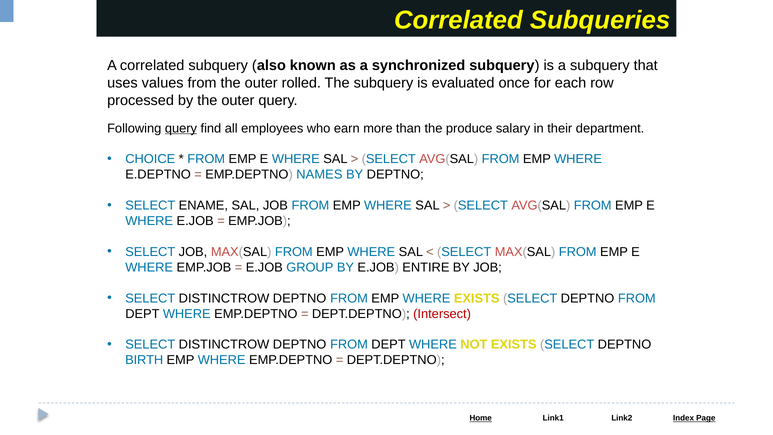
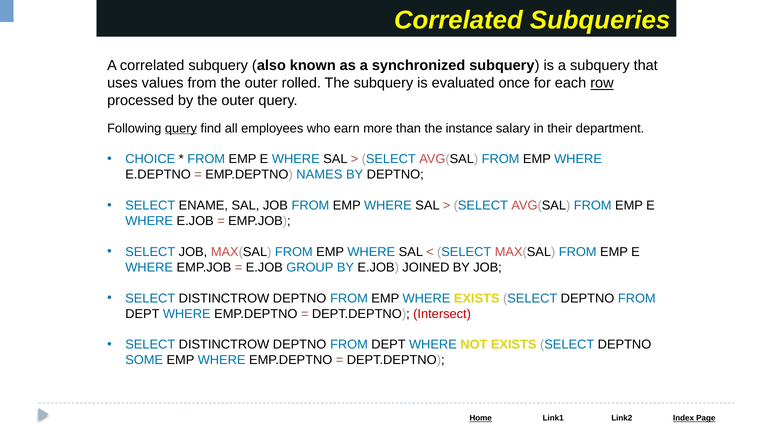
row underline: none -> present
produce: produce -> instance
ENTIRE: ENTIRE -> JOINED
BIRTH: BIRTH -> SOME
